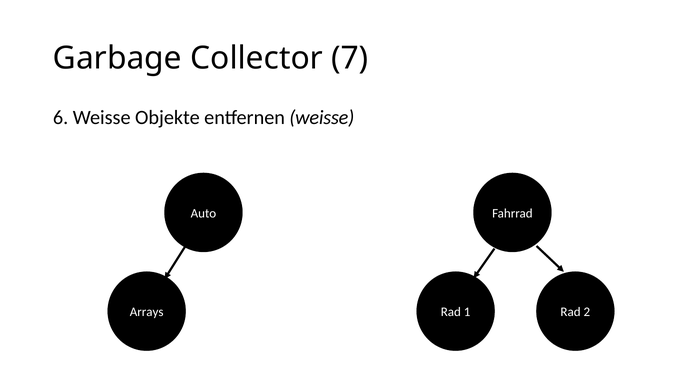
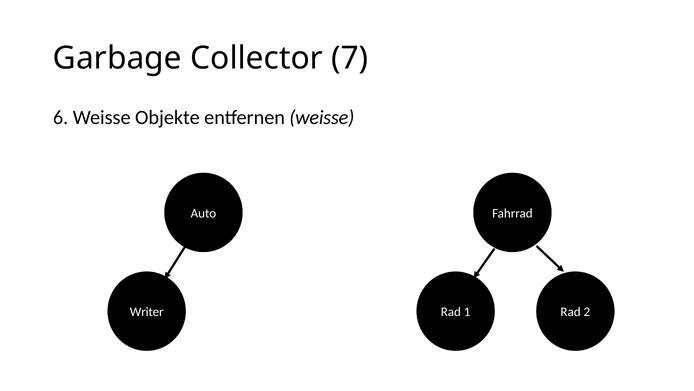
Arrays: Arrays -> Writer
